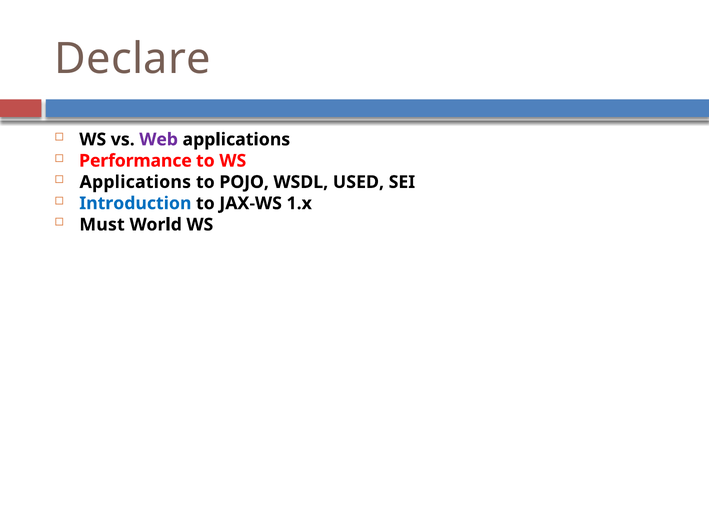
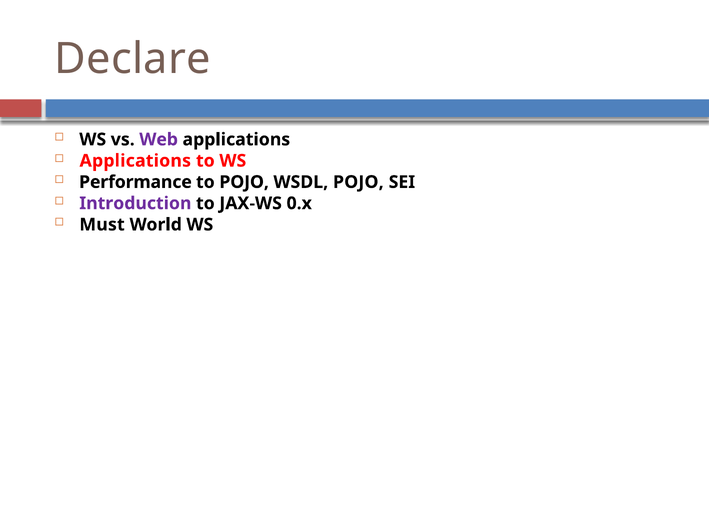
Performance at (135, 161): Performance -> Applications
Applications at (135, 182): Applications -> Performance
WSDL USED: USED -> POJO
Introduction colour: blue -> purple
1.x: 1.x -> 0.x
